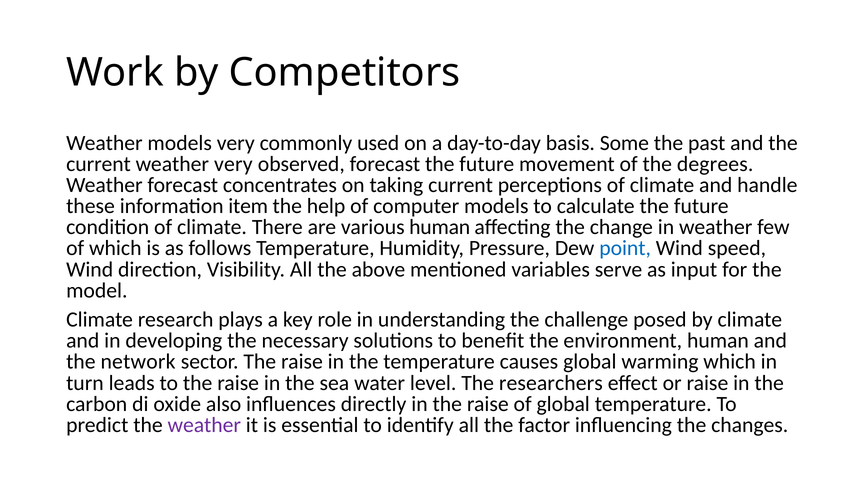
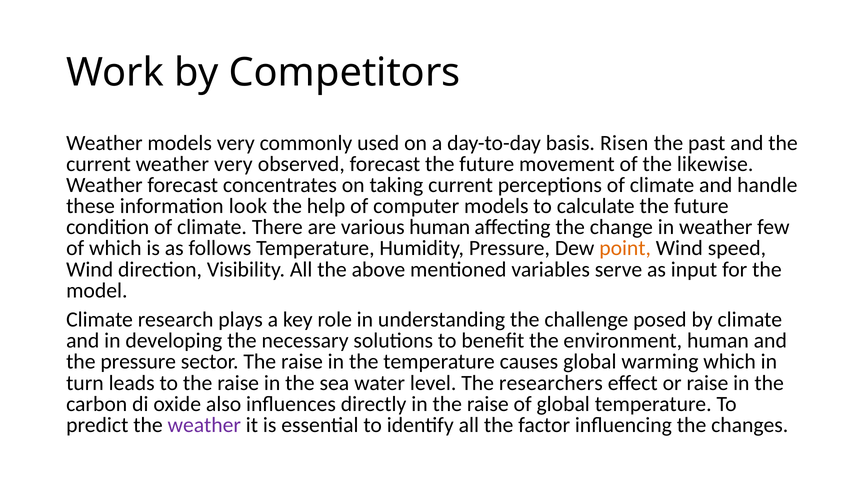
Some: Some -> Risen
degrees: degrees -> likewise
item: item -> look
point colour: blue -> orange
the network: network -> pressure
